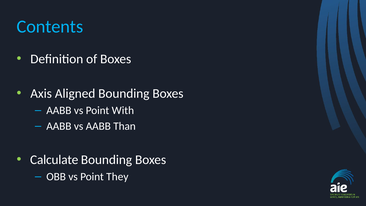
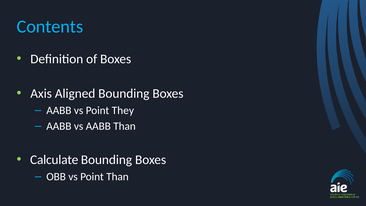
With: With -> They
Point They: They -> Than
